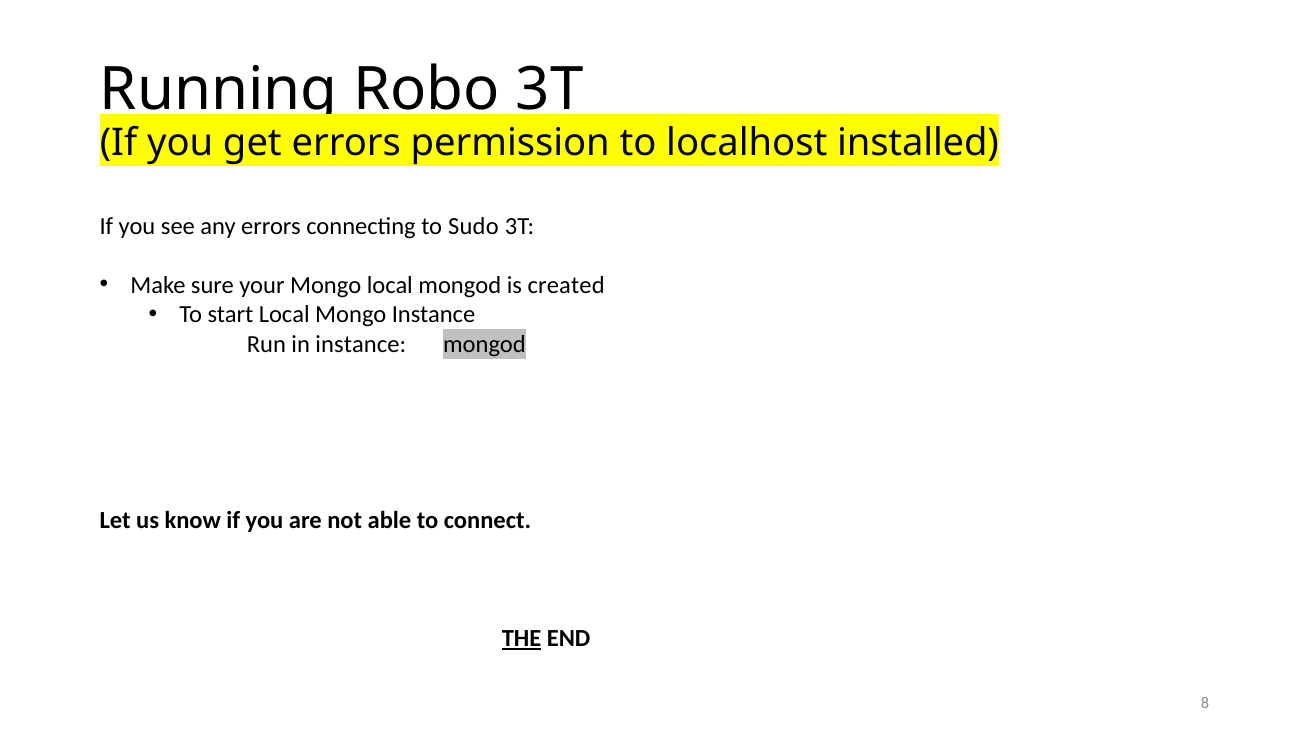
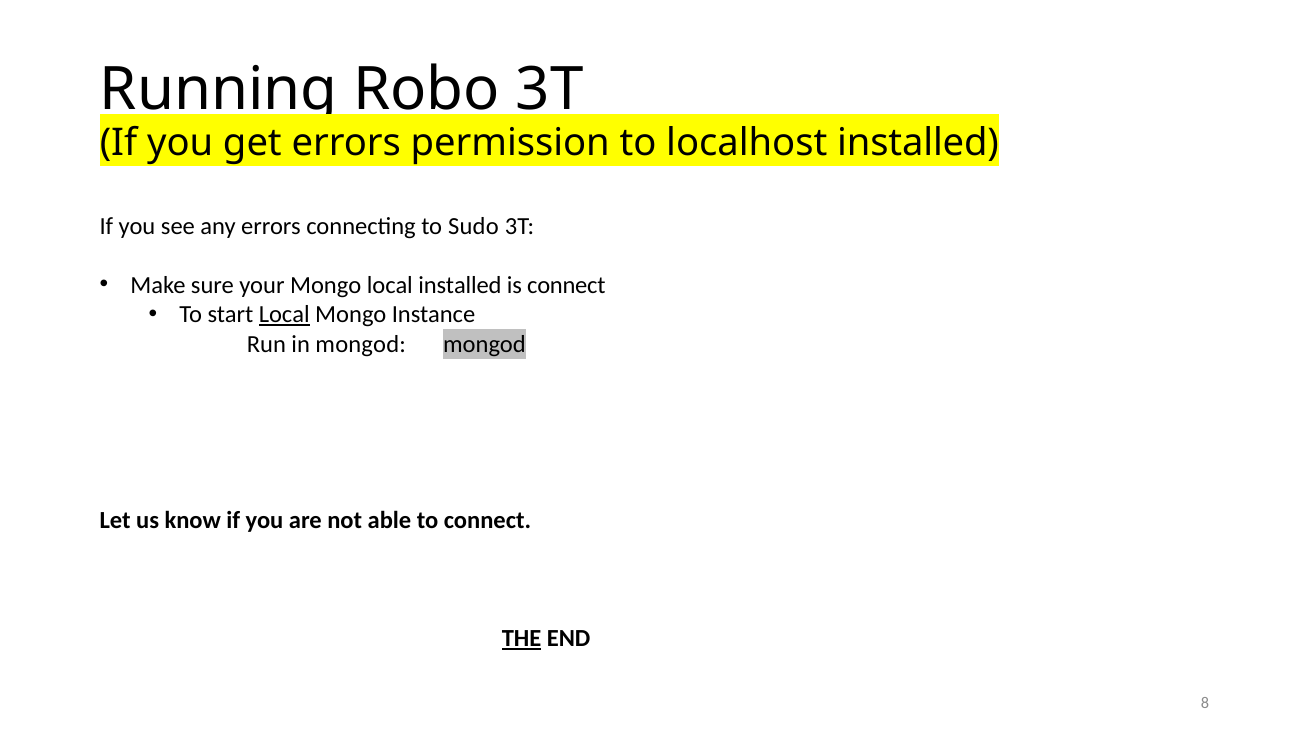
local mongod: mongod -> installed
is created: created -> connect
Local at (284, 315) underline: none -> present
in instance: instance -> mongod
